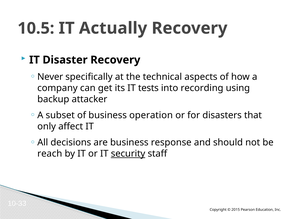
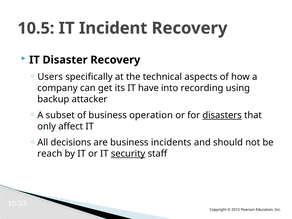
Actually: Actually -> Incident
Never: Never -> Users
tests: tests -> have
disasters underline: none -> present
response: response -> incidents
